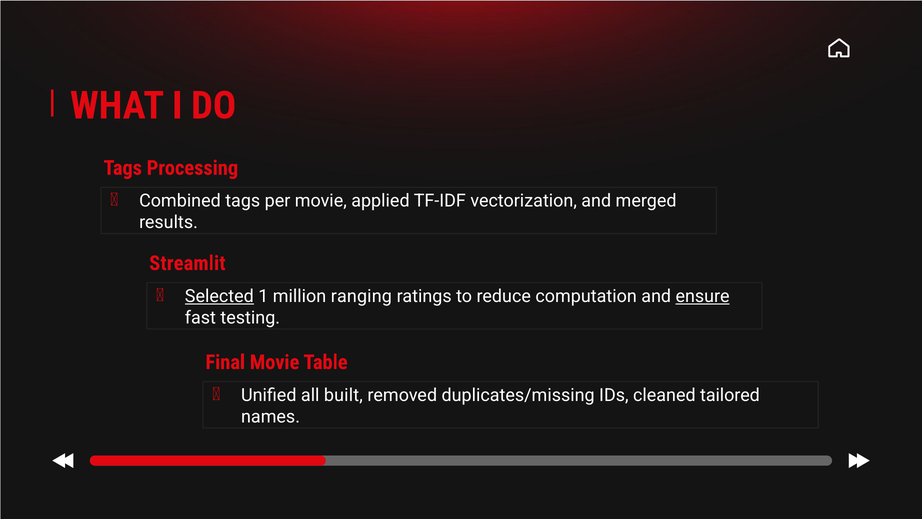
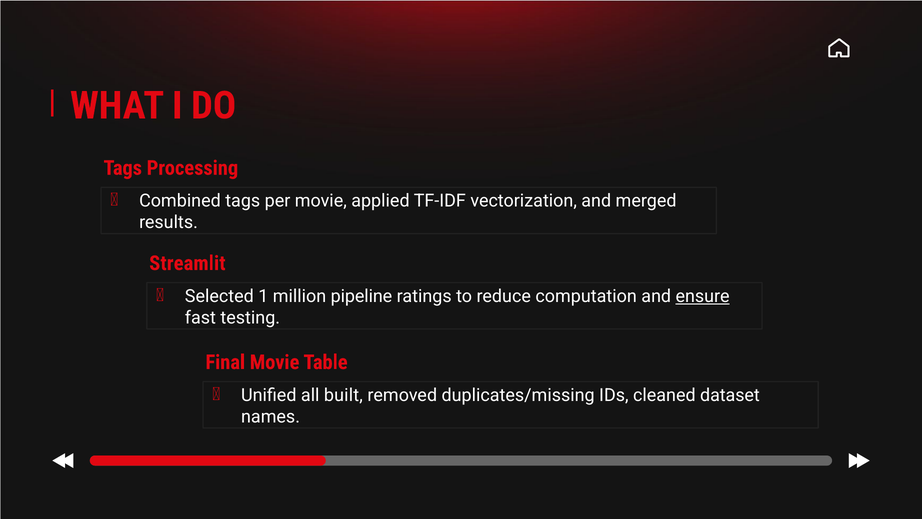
Selected underline: present -> none
ranging: ranging -> pipeline
tailored: tailored -> dataset
